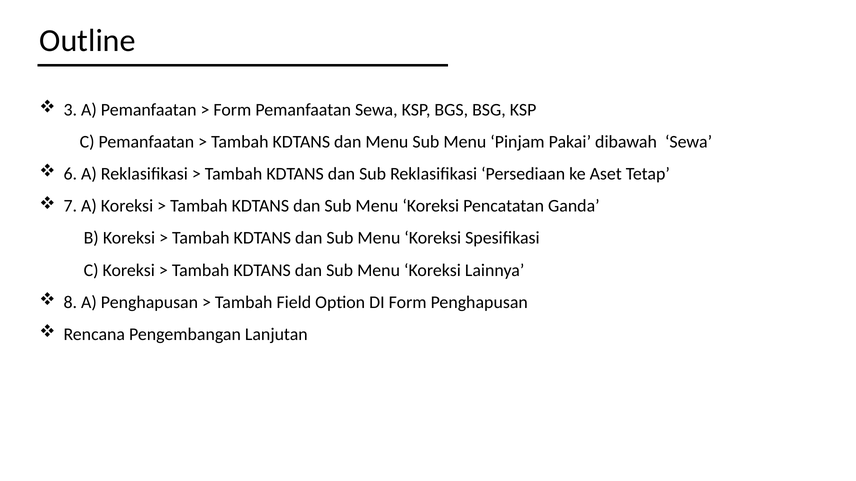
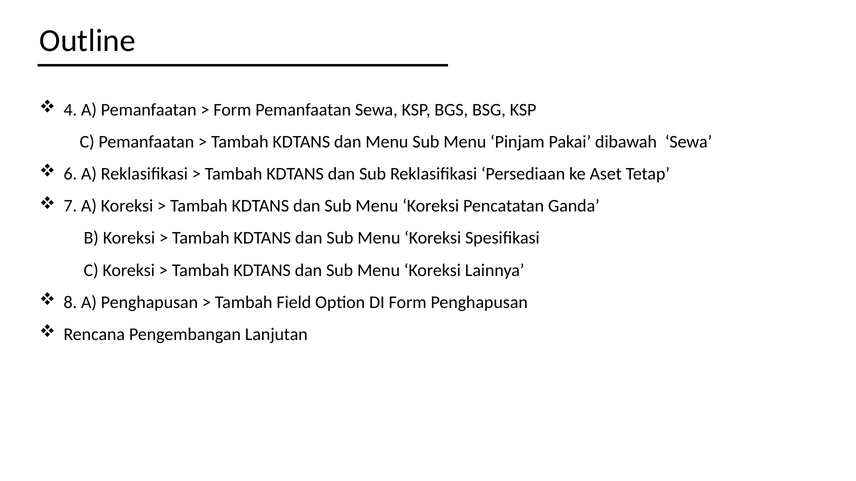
3: 3 -> 4
